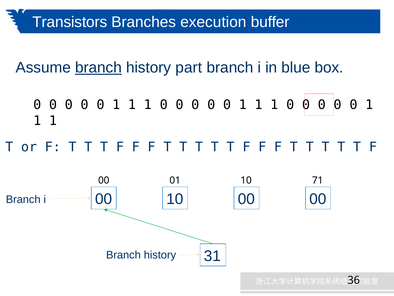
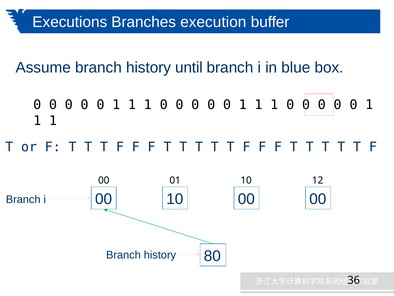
Transistors: Transistors -> Executions
branch at (98, 68) underline: present -> none
part: part -> until
71: 71 -> 12
31: 31 -> 80
